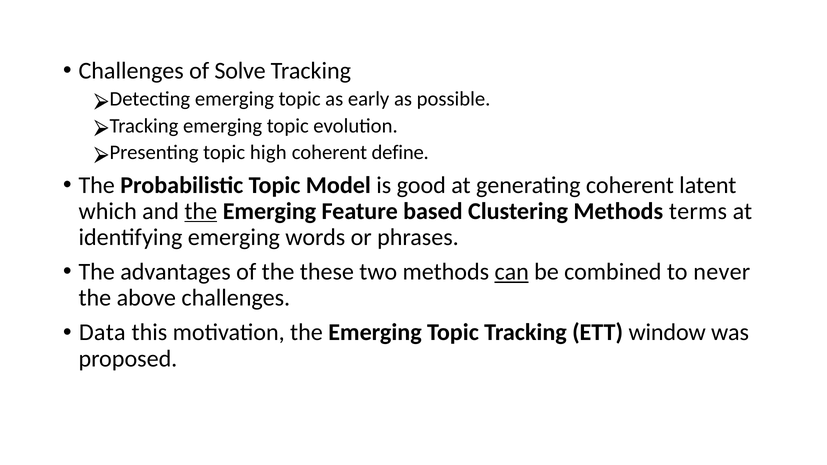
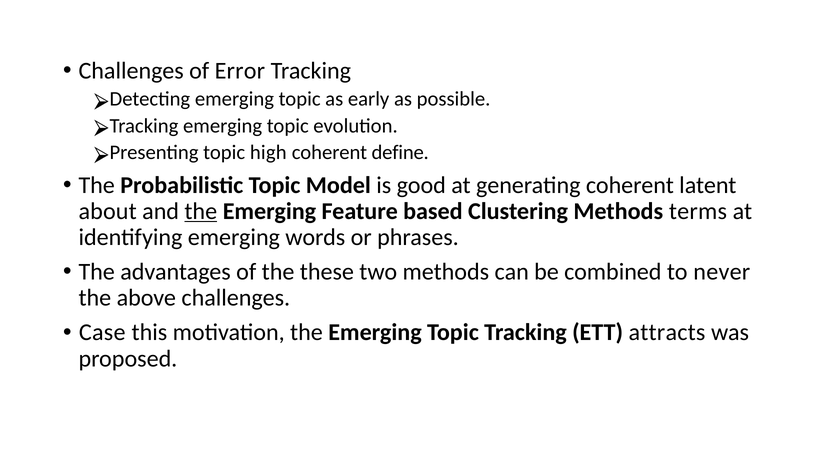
Solve: Solve -> Error
which: which -> about
can underline: present -> none
Data: Data -> Case
window: window -> attracts
